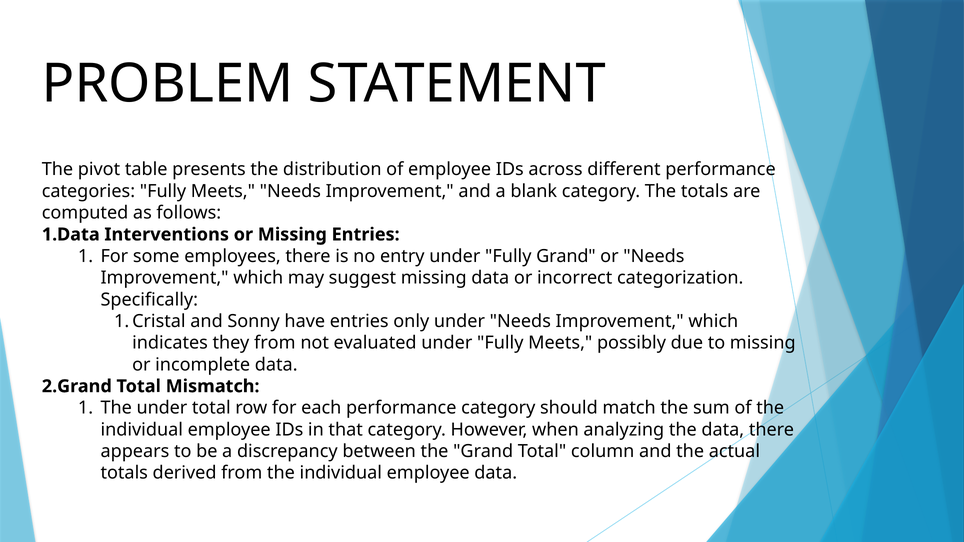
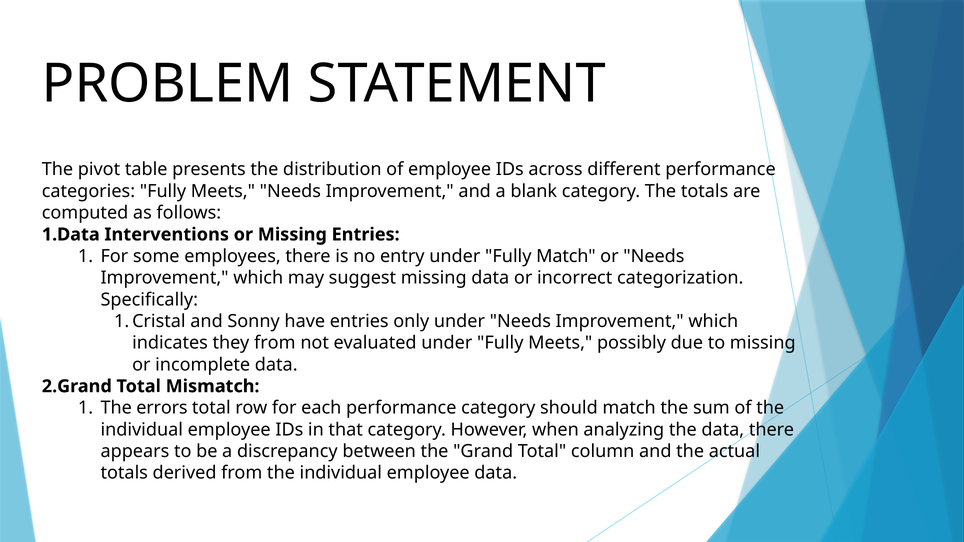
Fully Grand: Grand -> Match
The under: under -> errors
